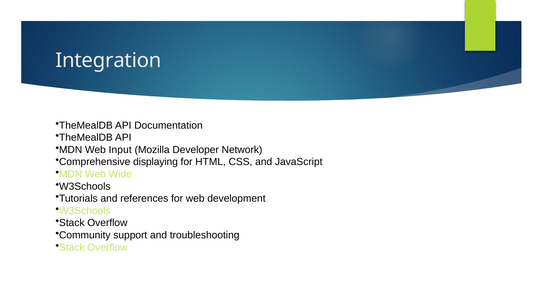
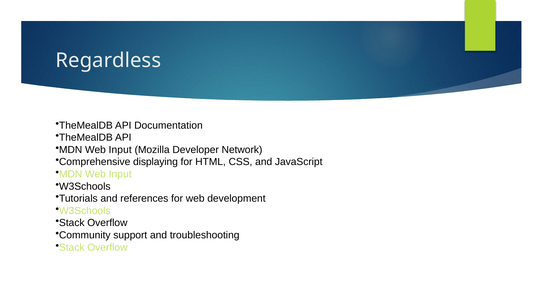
Integration: Integration -> Regardless
Wide at (120, 174): Wide -> Input
